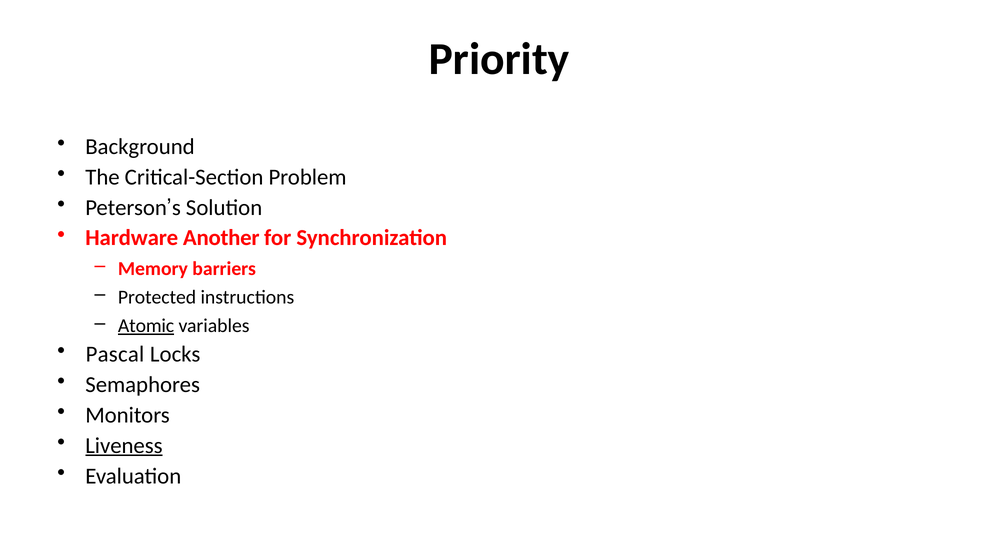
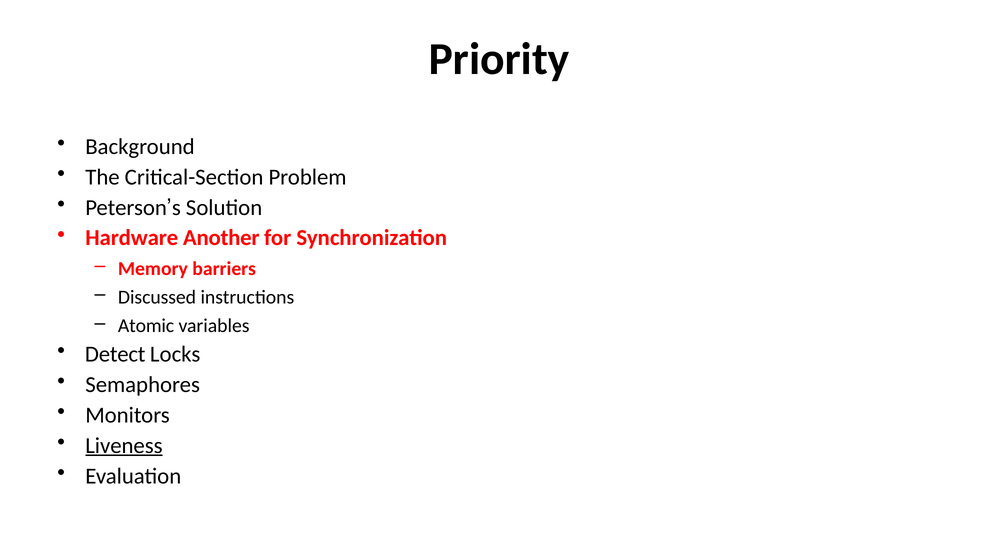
Protected: Protected -> Discussed
Atomic underline: present -> none
Pascal: Pascal -> Detect
